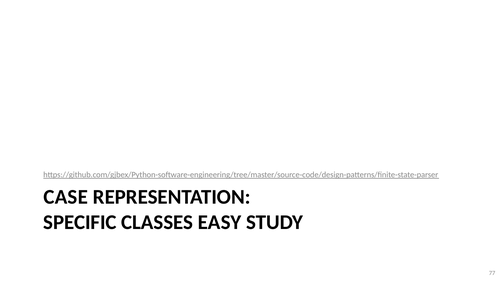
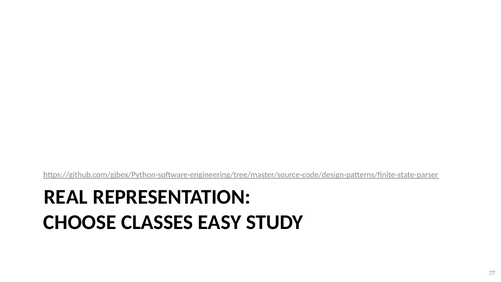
CASE: CASE -> REAL
SPECIFIC: SPECIFIC -> CHOOSE
